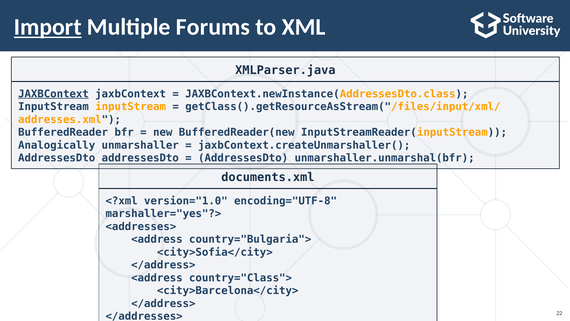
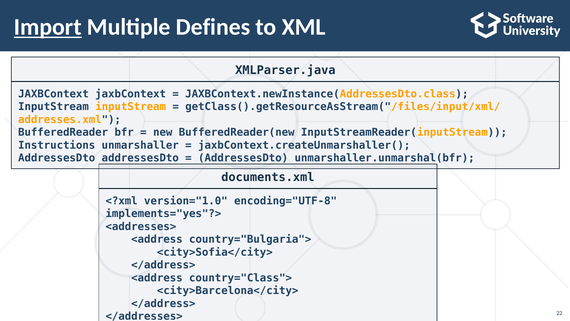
Forums: Forums -> Defines
JAXBContext at (53, 94) underline: present -> none
Analogically: Analogically -> Instructions
marshaller="yes"?>: marshaller="yes"?> -> implements="yes"?>
